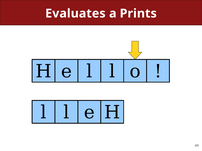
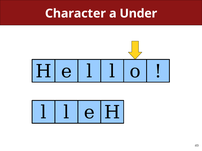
Evaluates: Evaluates -> Character
Prints: Prints -> Under
